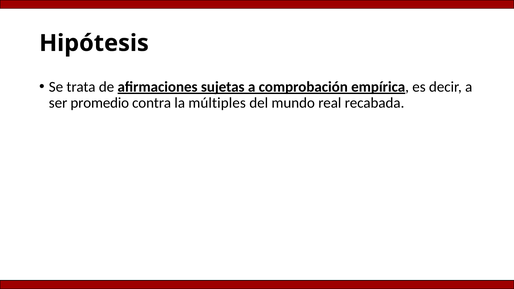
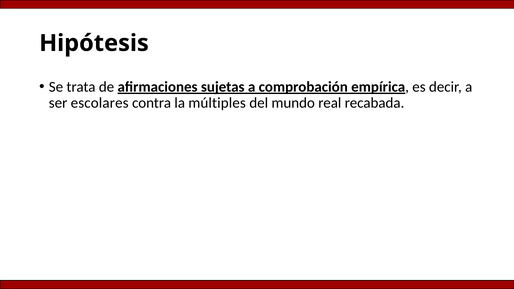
promedio: promedio -> escolares
